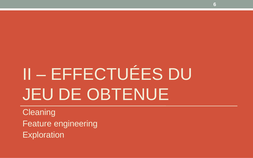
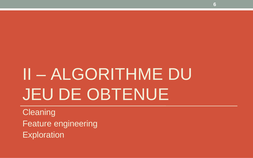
EFFECTUÉES: EFFECTUÉES -> ALGORITHME
